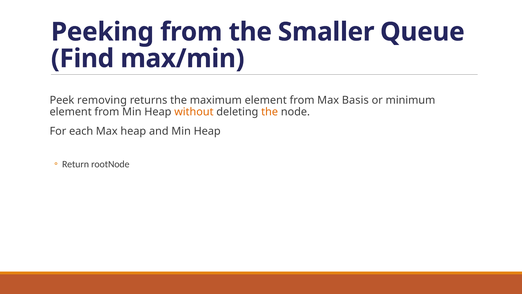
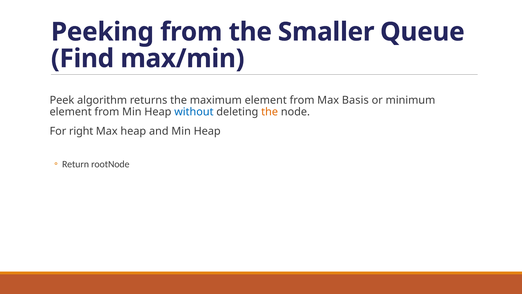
removing: removing -> algorithm
without colour: orange -> blue
each: each -> right
